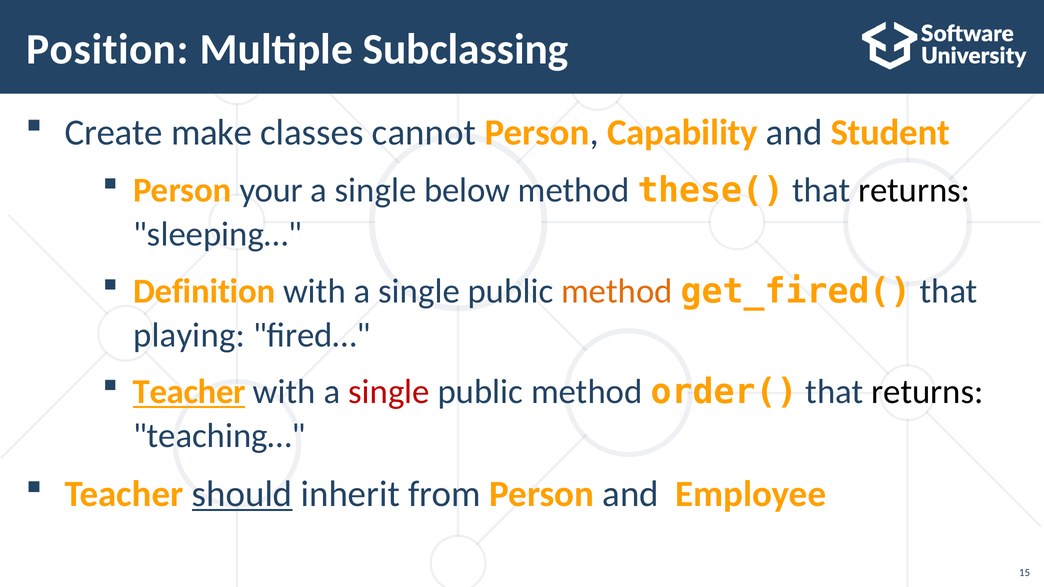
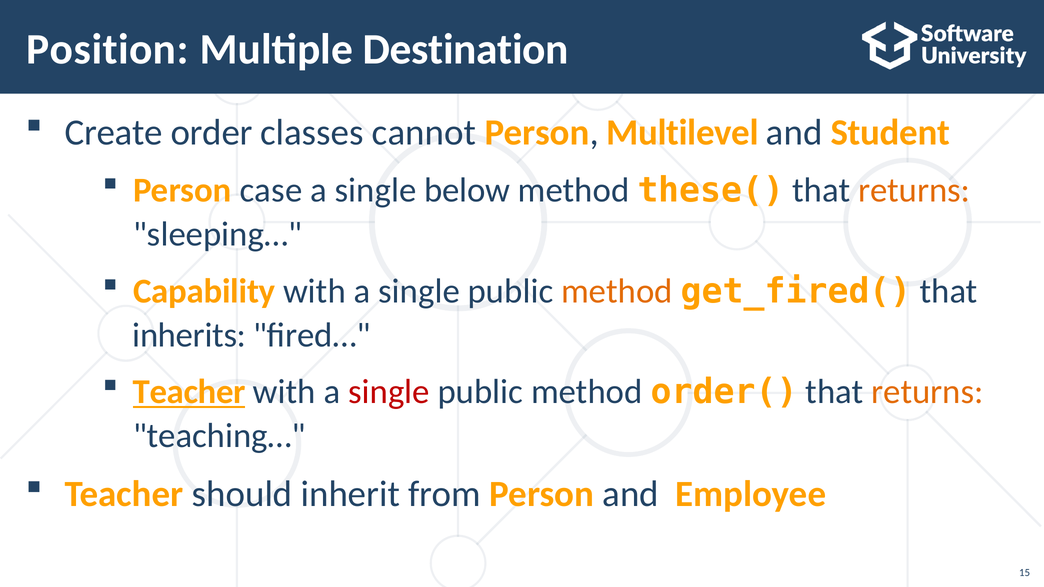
Subclassing: Subclassing -> Destination
make: make -> order
Capability: Capability -> Multilevel
your: your -> case
returns at (914, 191) colour: black -> orange
Definition: Definition -> Capability
playing: playing -> inherits
returns at (927, 392) colour: black -> orange
should underline: present -> none
